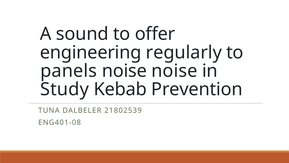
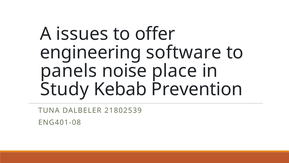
sound: sound -> issues
regularly: regularly -> software
noise noise: noise -> place
